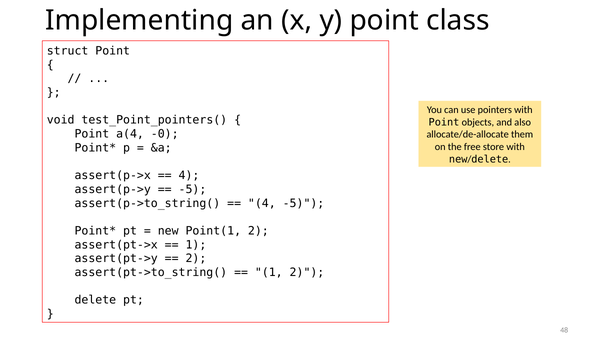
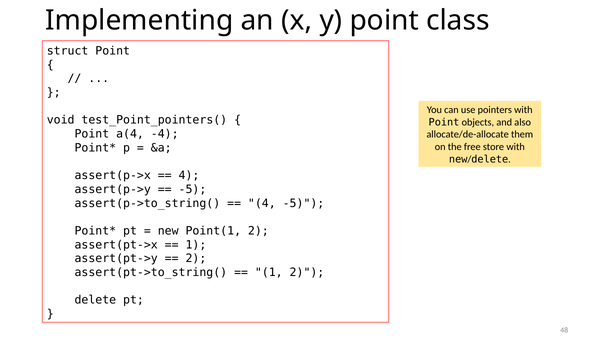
-0: -0 -> -4
